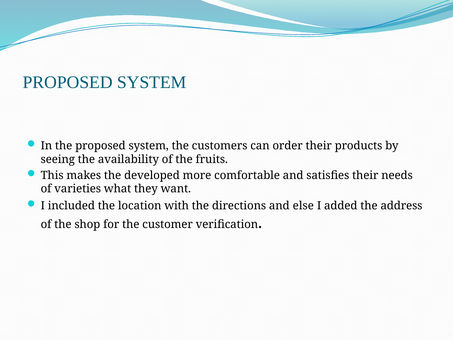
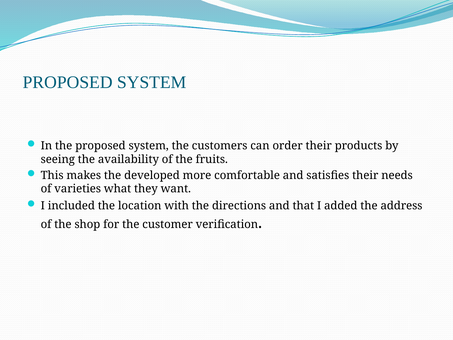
else: else -> that
